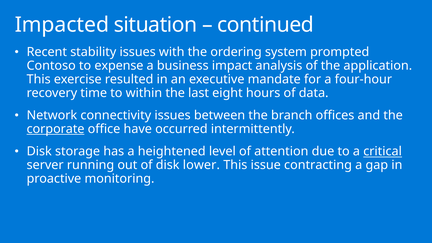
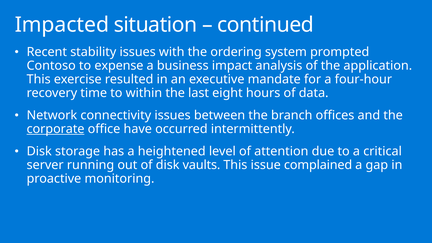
critical underline: present -> none
lower: lower -> vaults
contracting: contracting -> complained
